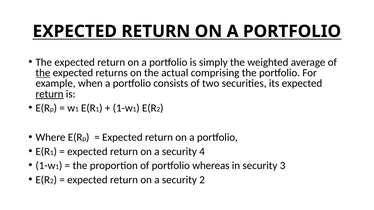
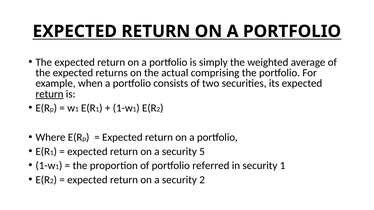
the at (43, 73) underline: present -> none
4: 4 -> 5
whereas: whereas -> referred
security 3: 3 -> 1
